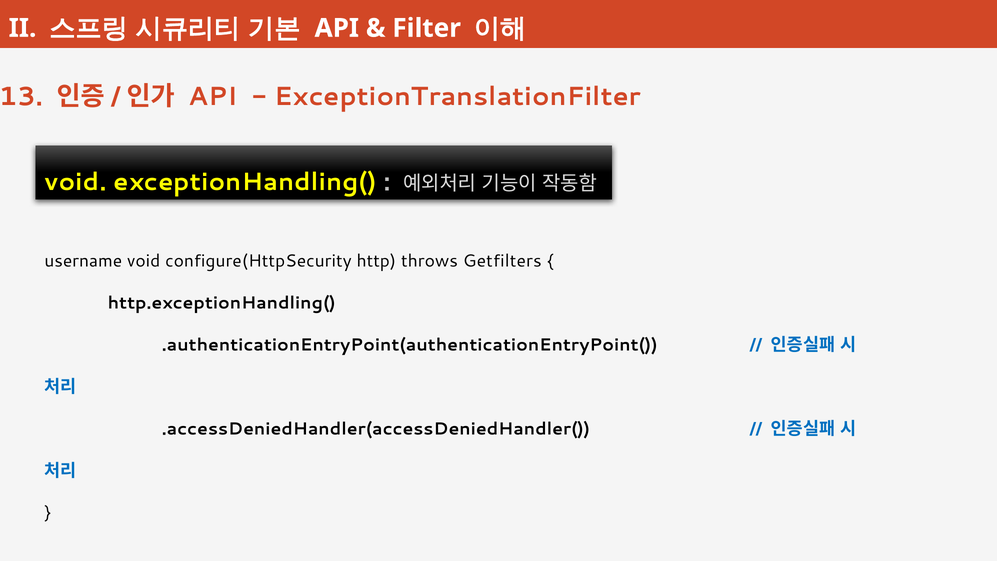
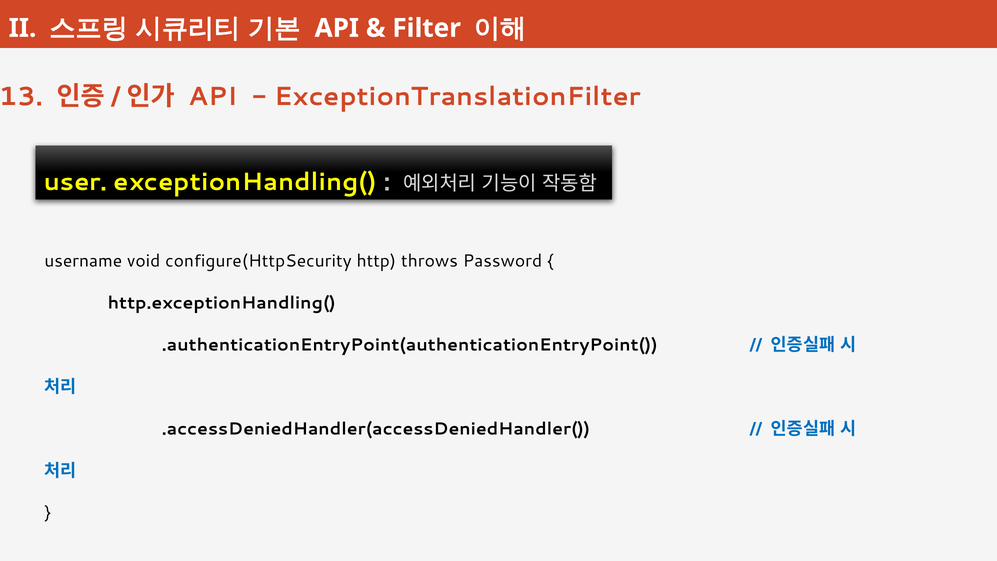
void at (75, 182): void -> user
Getfilters: Getfilters -> Password
